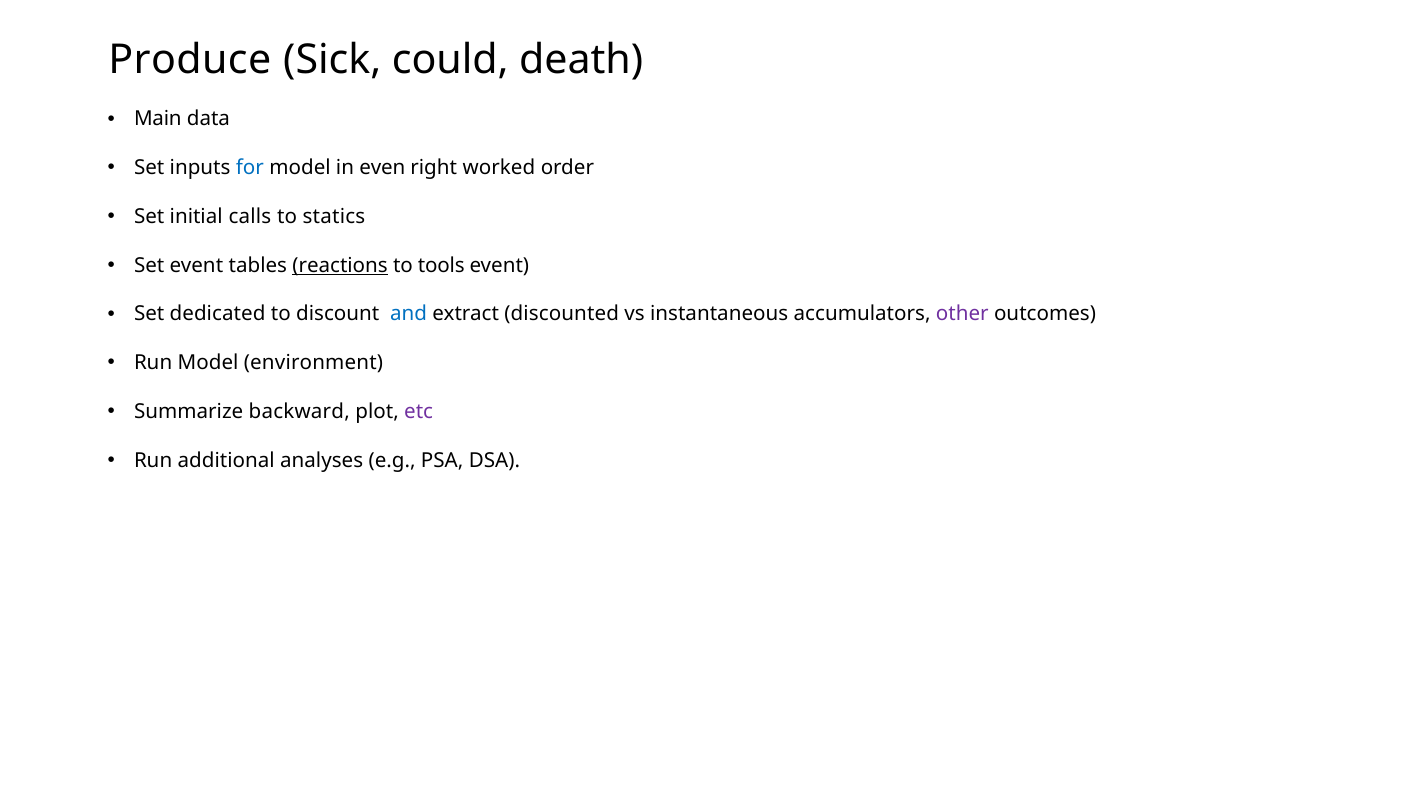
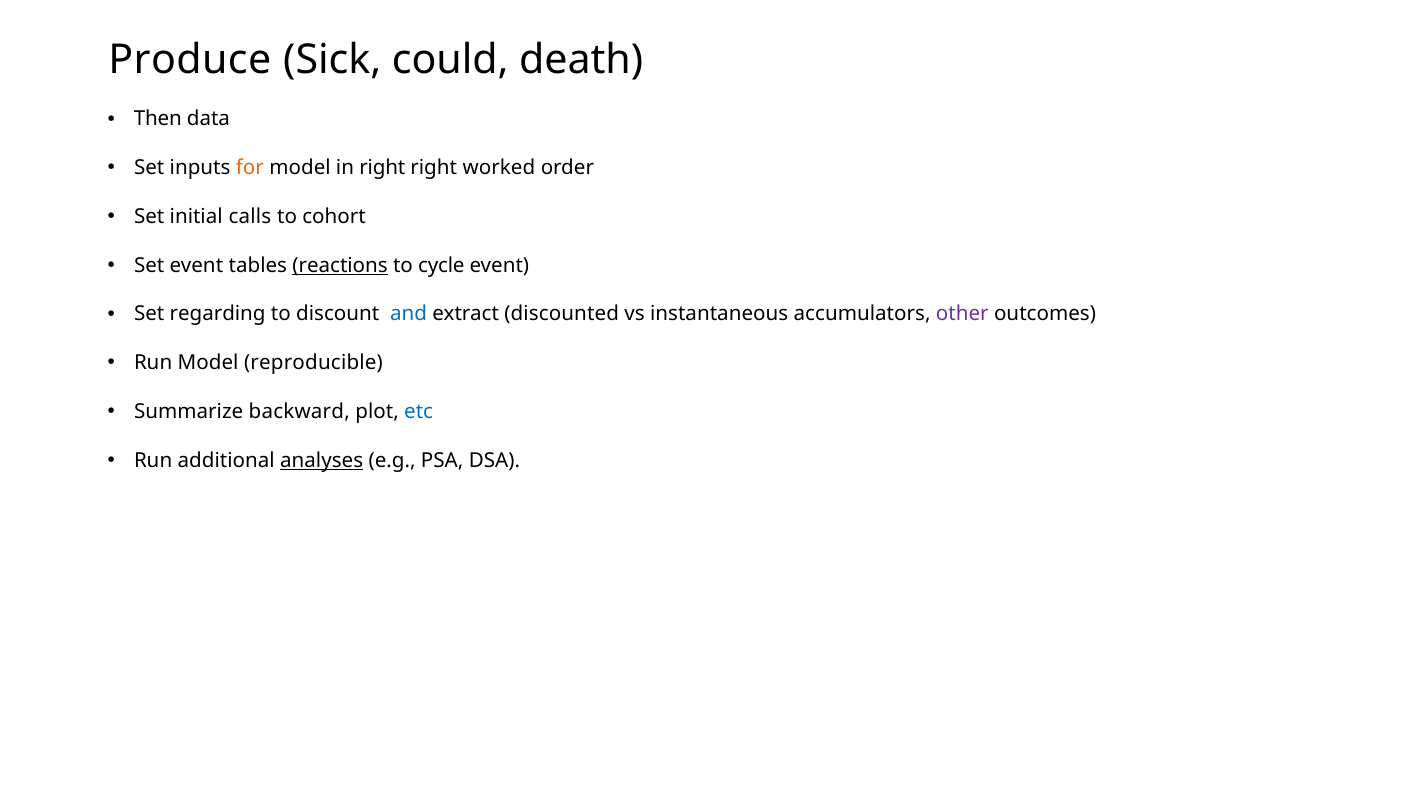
Main: Main -> Then
for colour: blue -> orange
in even: even -> right
statics: statics -> cohort
tools: tools -> cycle
dedicated: dedicated -> regarding
environment: environment -> reproducible
etc colour: purple -> blue
analyses underline: none -> present
